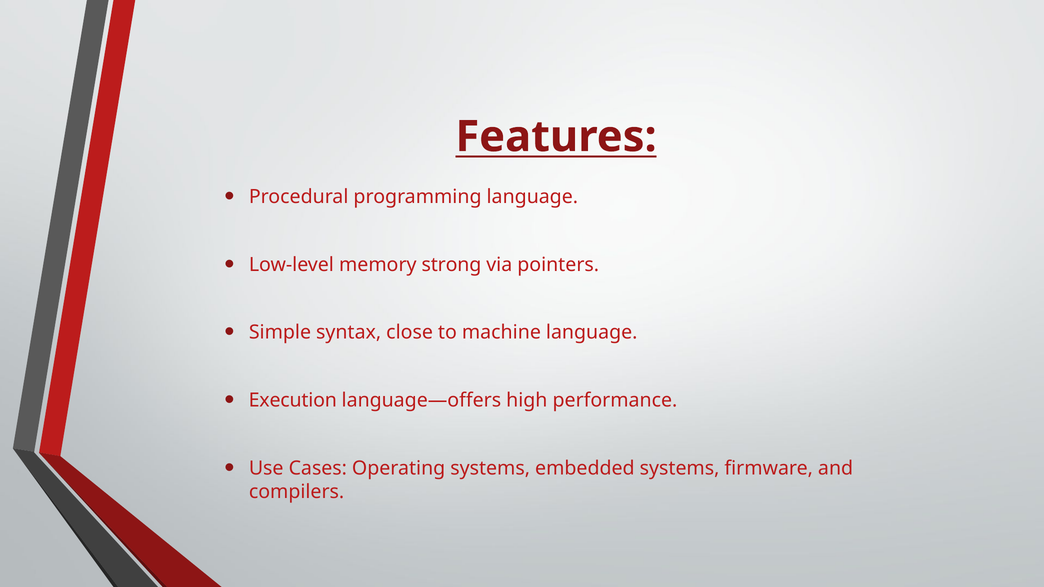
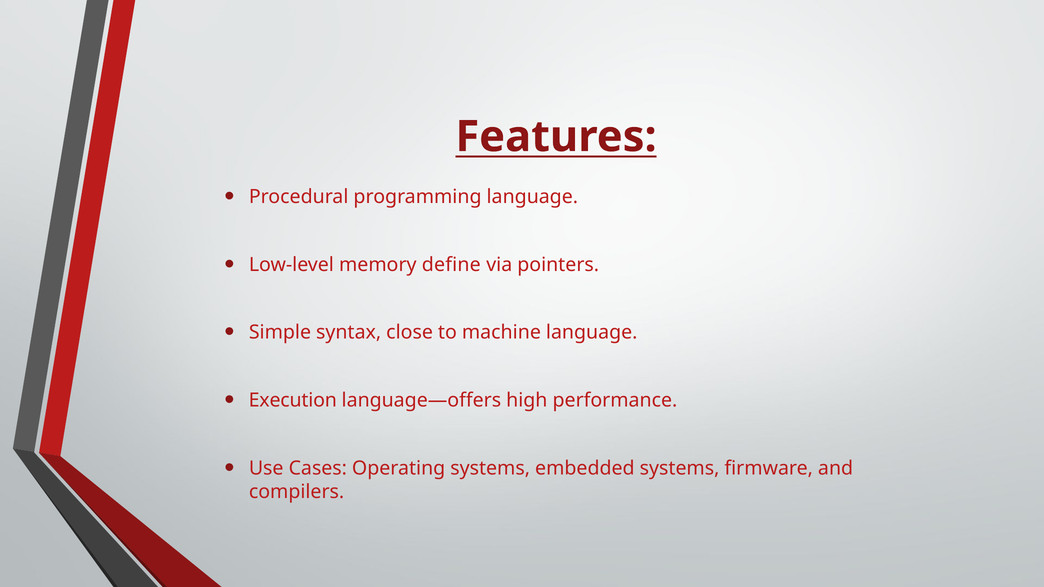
strong: strong -> define
